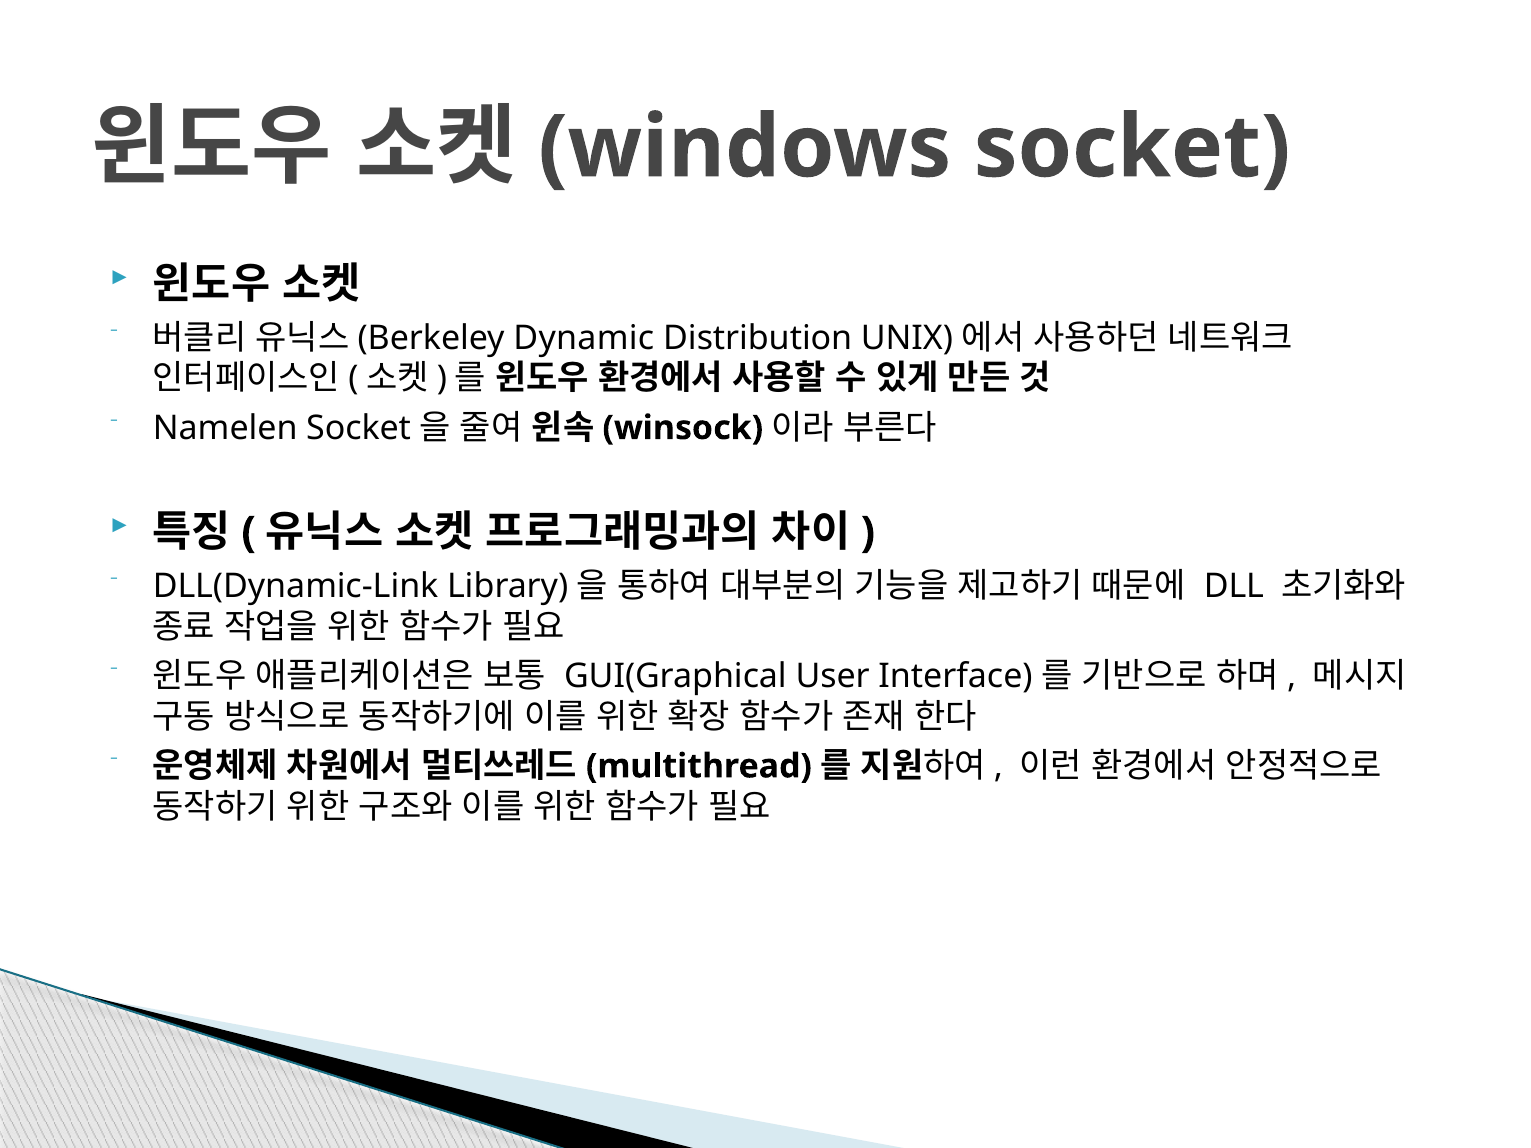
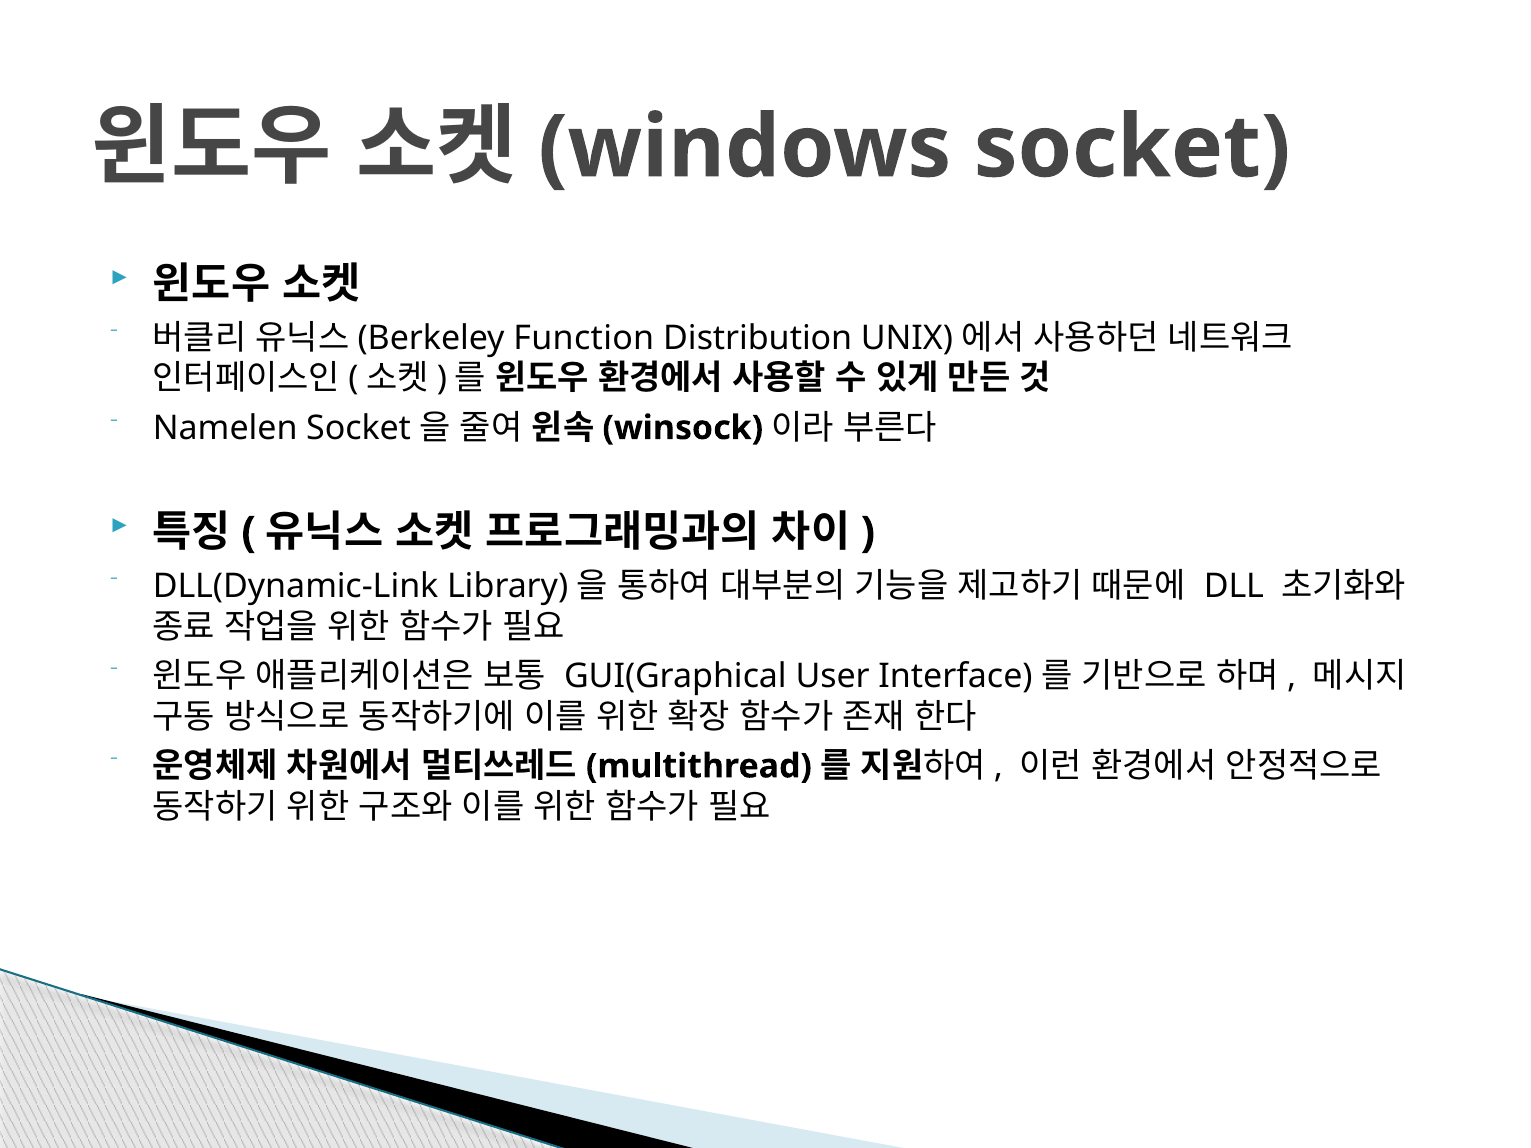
Dynamic: Dynamic -> Function
